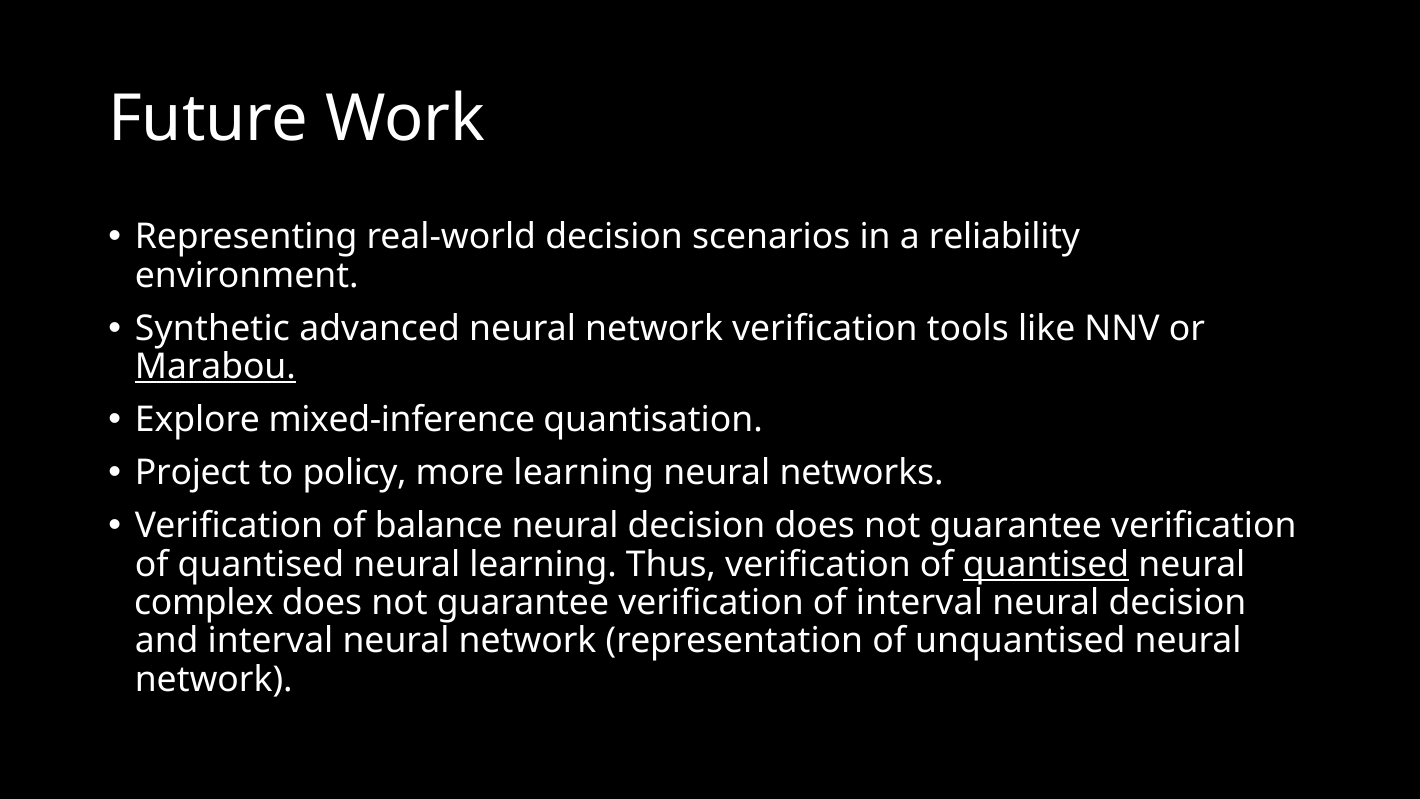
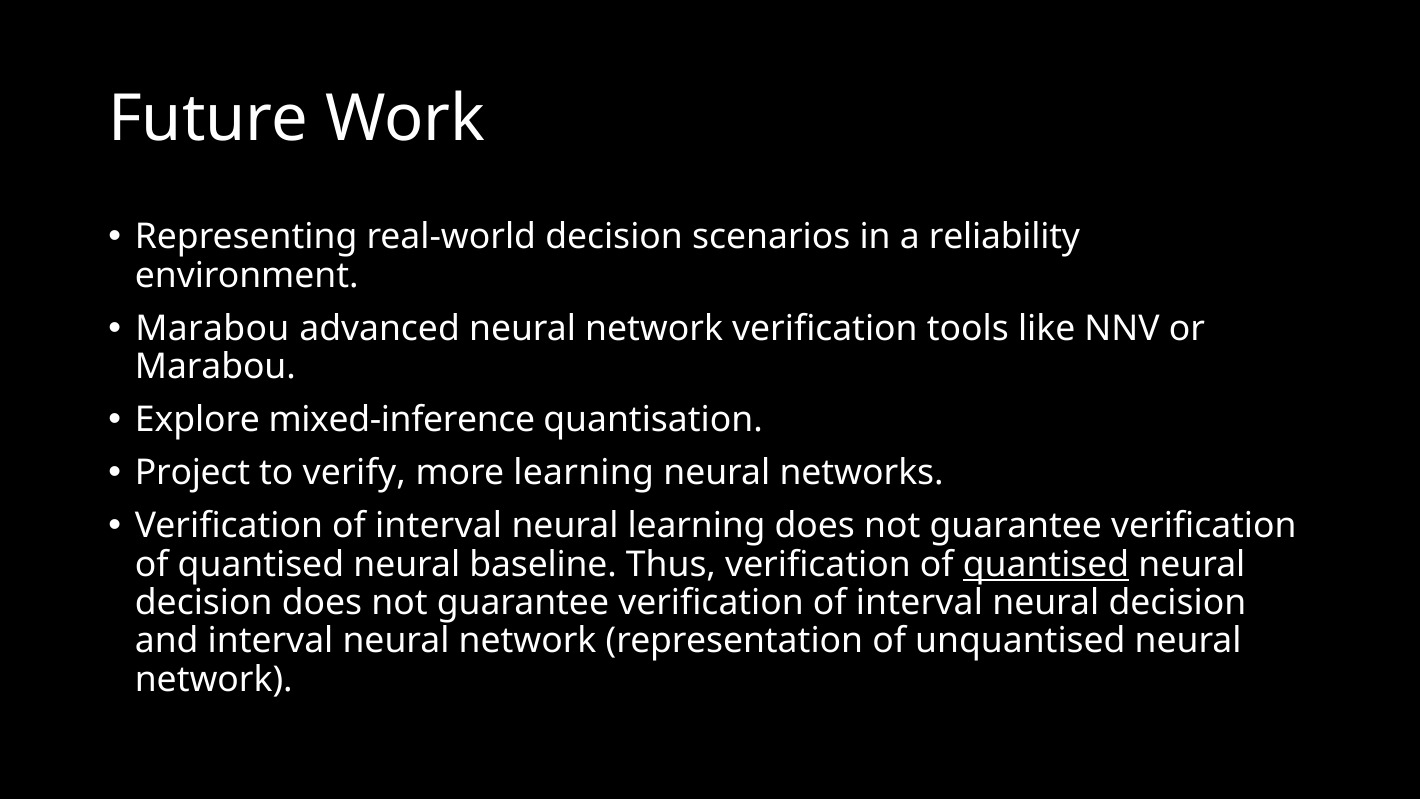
Synthetic at (212, 328): Synthetic -> Marabou
Marabou at (215, 367) underline: present -> none
policy: policy -> verify
balance at (439, 526): balance -> interval
decision at (696, 526): decision -> learning
neural learning: learning -> baseline
complex at (204, 603): complex -> decision
